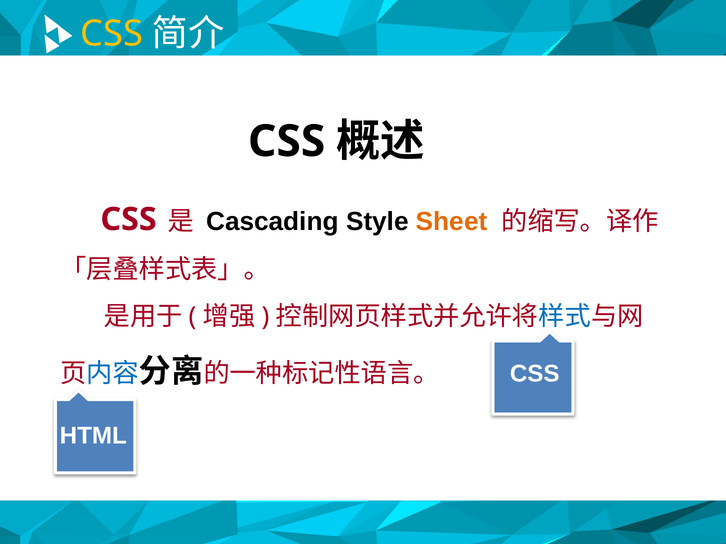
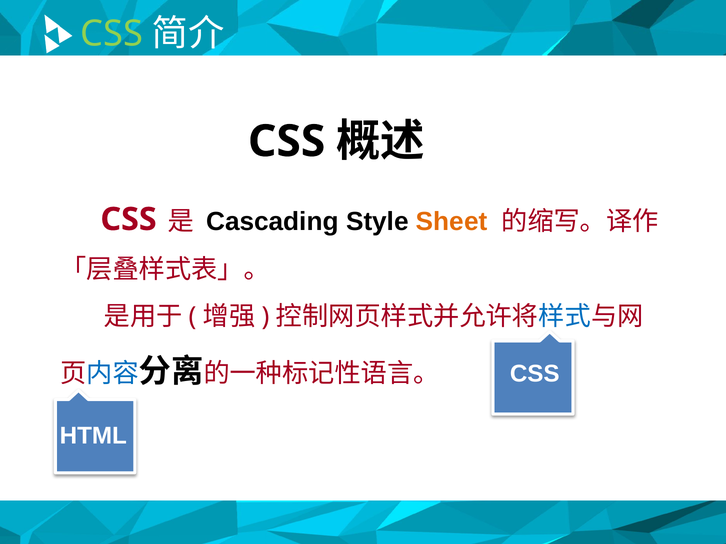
CSS at (112, 34) colour: yellow -> light green
